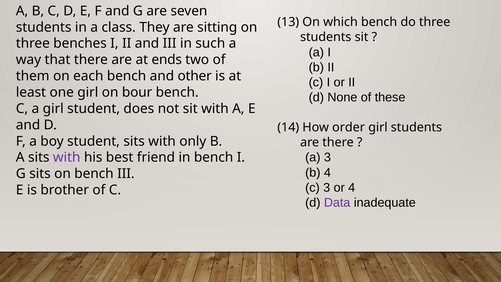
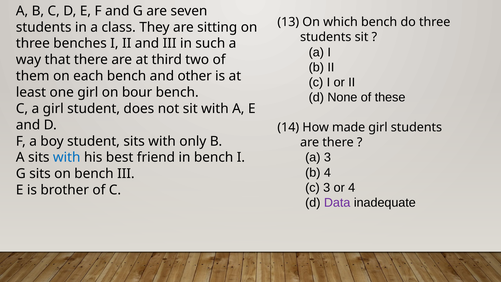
ends: ends -> third
order: order -> made
with at (67, 157) colour: purple -> blue
